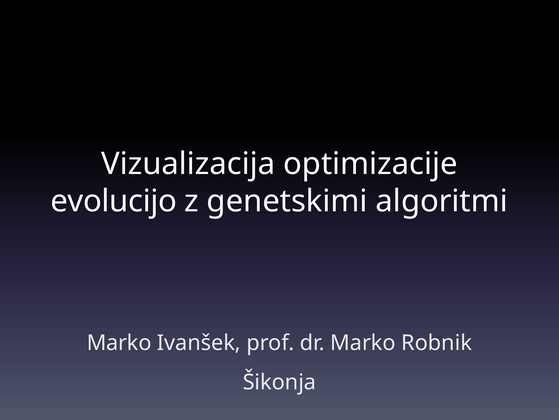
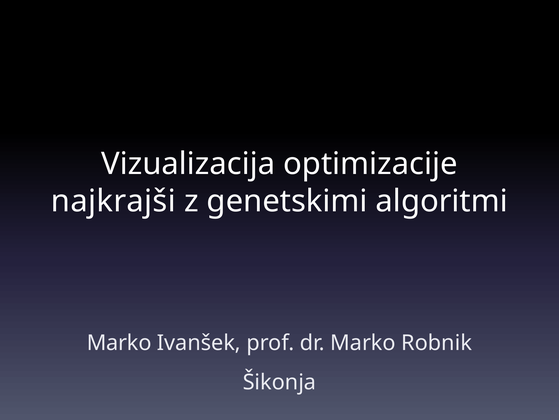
evolucijo: evolucijo -> najkrajši
